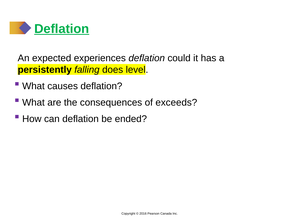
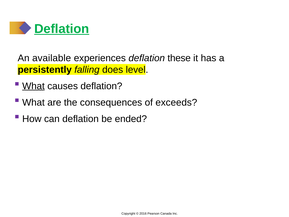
expected: expected -> available
could: could -> these
What at (33, 86) underline: none -> present
